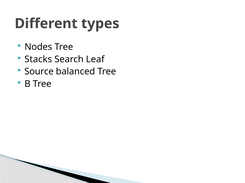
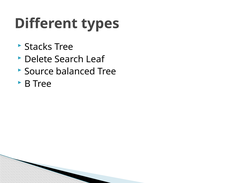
Nodes: Nodes -> Stacks
Stacks: Stacks -> Delete
